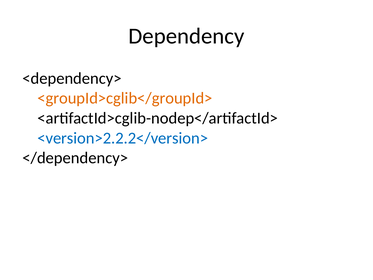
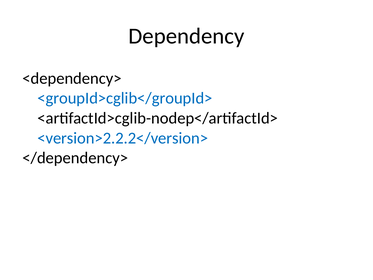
<groupId>cglib</groupId> colour: orange -> blue
